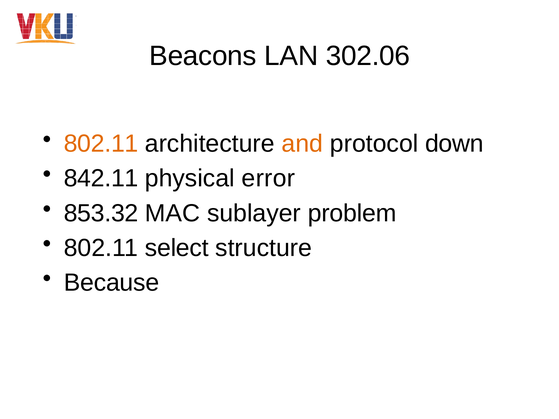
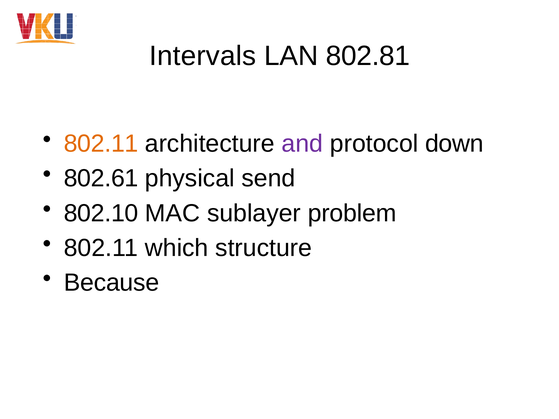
Beacons: Beacons -> Intervals
302.06: 302.06 -> 802.81
and colour: orange -> purple
842.11: 842.11 -> 802.61
error: error -> send
853.32: 853.32 -> 802.10
select: select -> which
